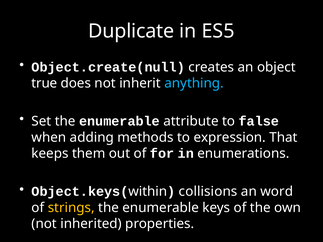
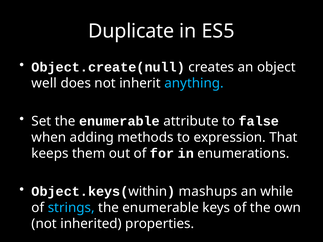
true: true -> well
collisions: collisions -> mashups
word: word -> while
strings colour: yellow -> light blue
